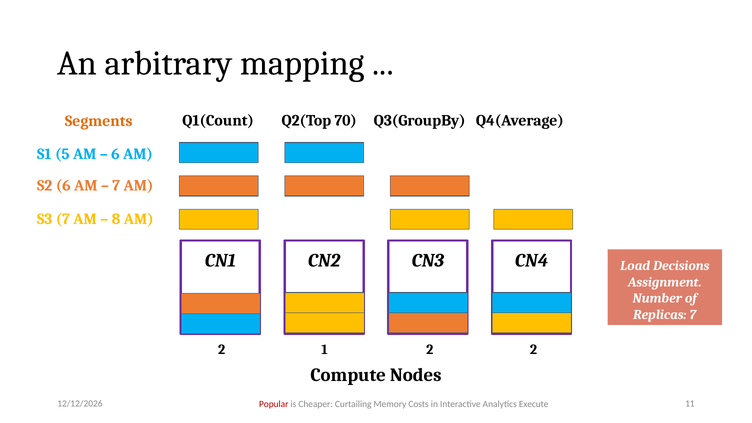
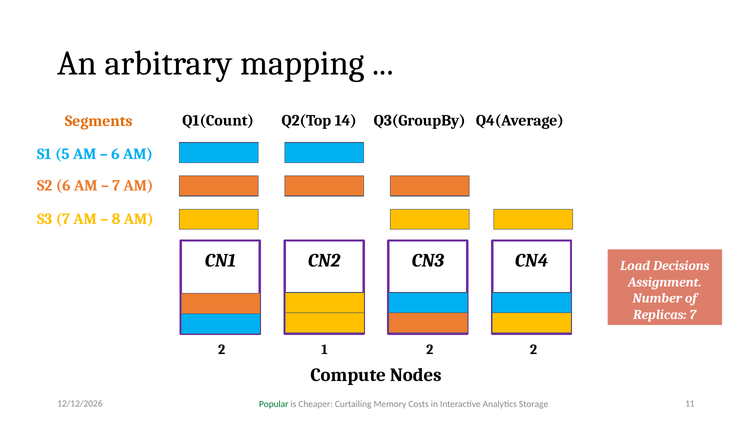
70: 70 -> 14
Popular colour: red -> green
Execute: Execute -> Storage
